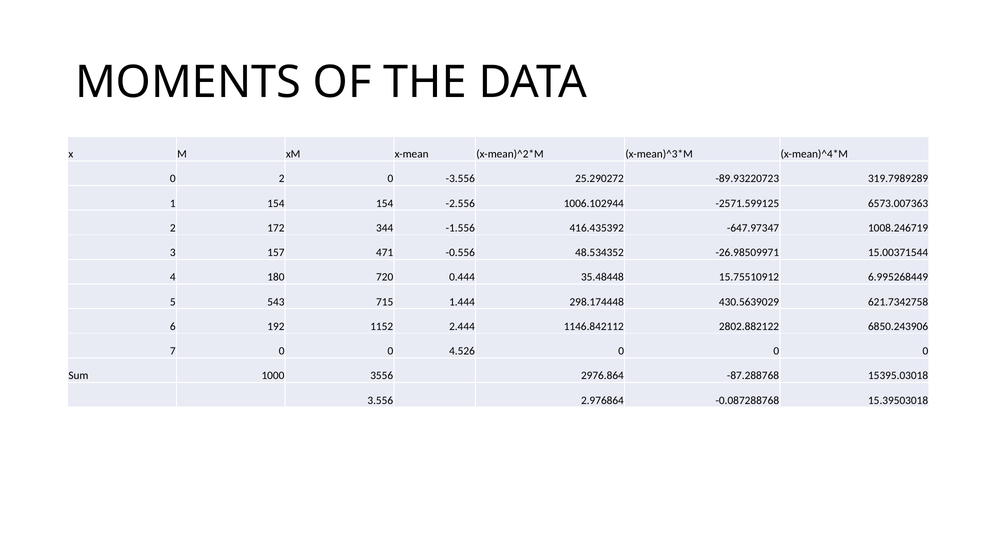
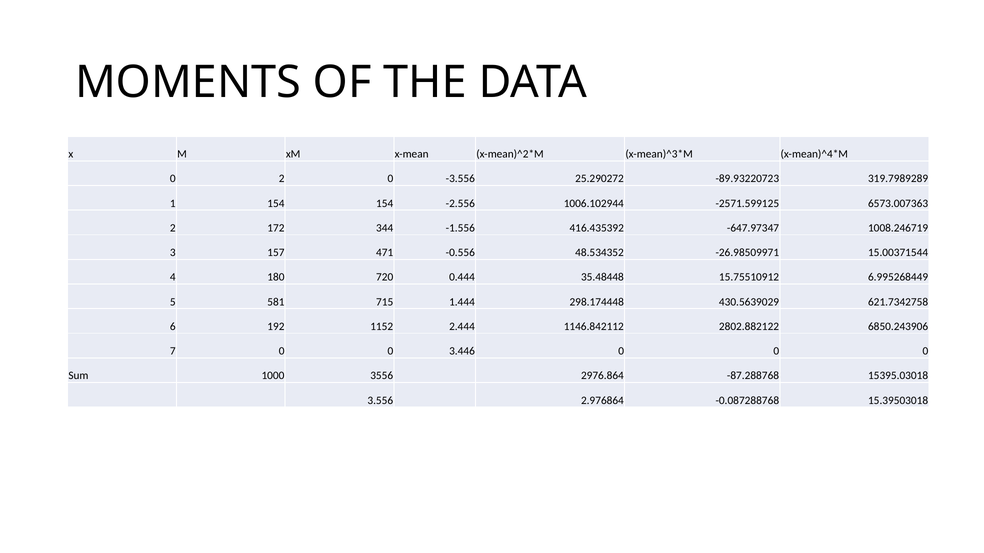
543: 543 -> 581
4.526: 4.526 -> 3.446
